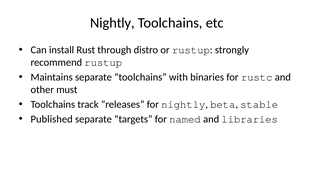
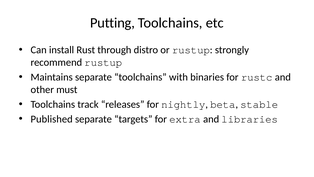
Nightly at (112, 23): Nightly -> Putting
named: named -> extra
